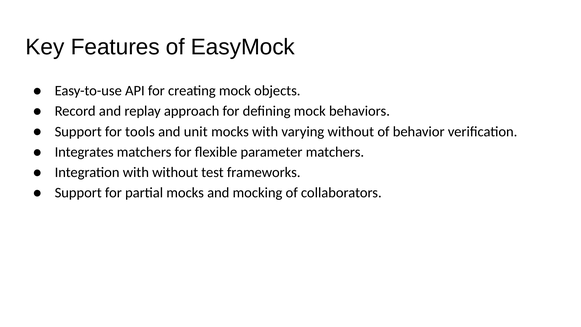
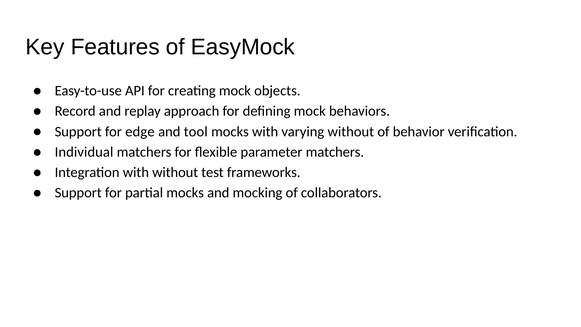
tools: tools -> edge
unit: unit -> tool
Integrates: Integrates -> Individual
